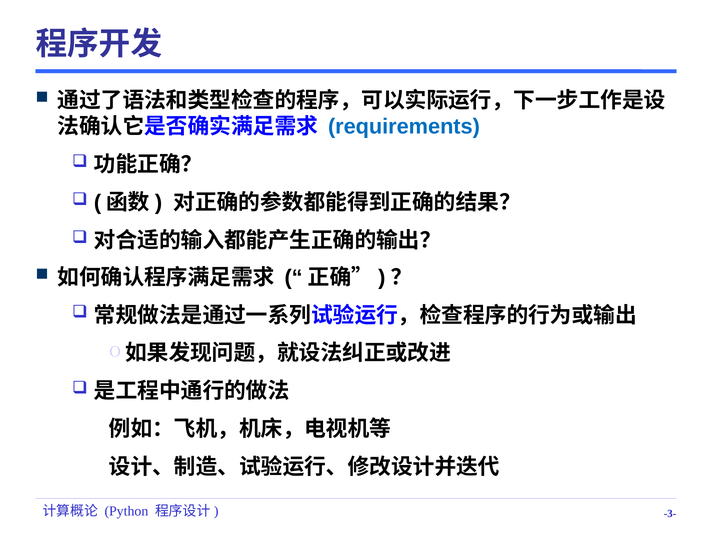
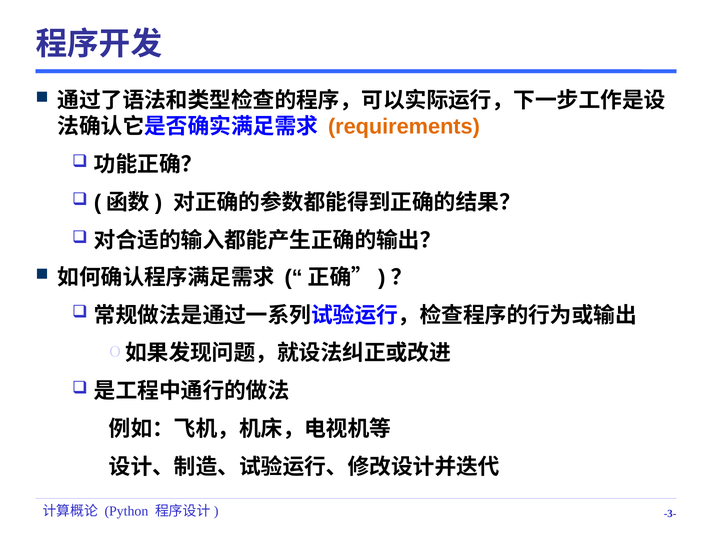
requirements colour: blue -> orange
